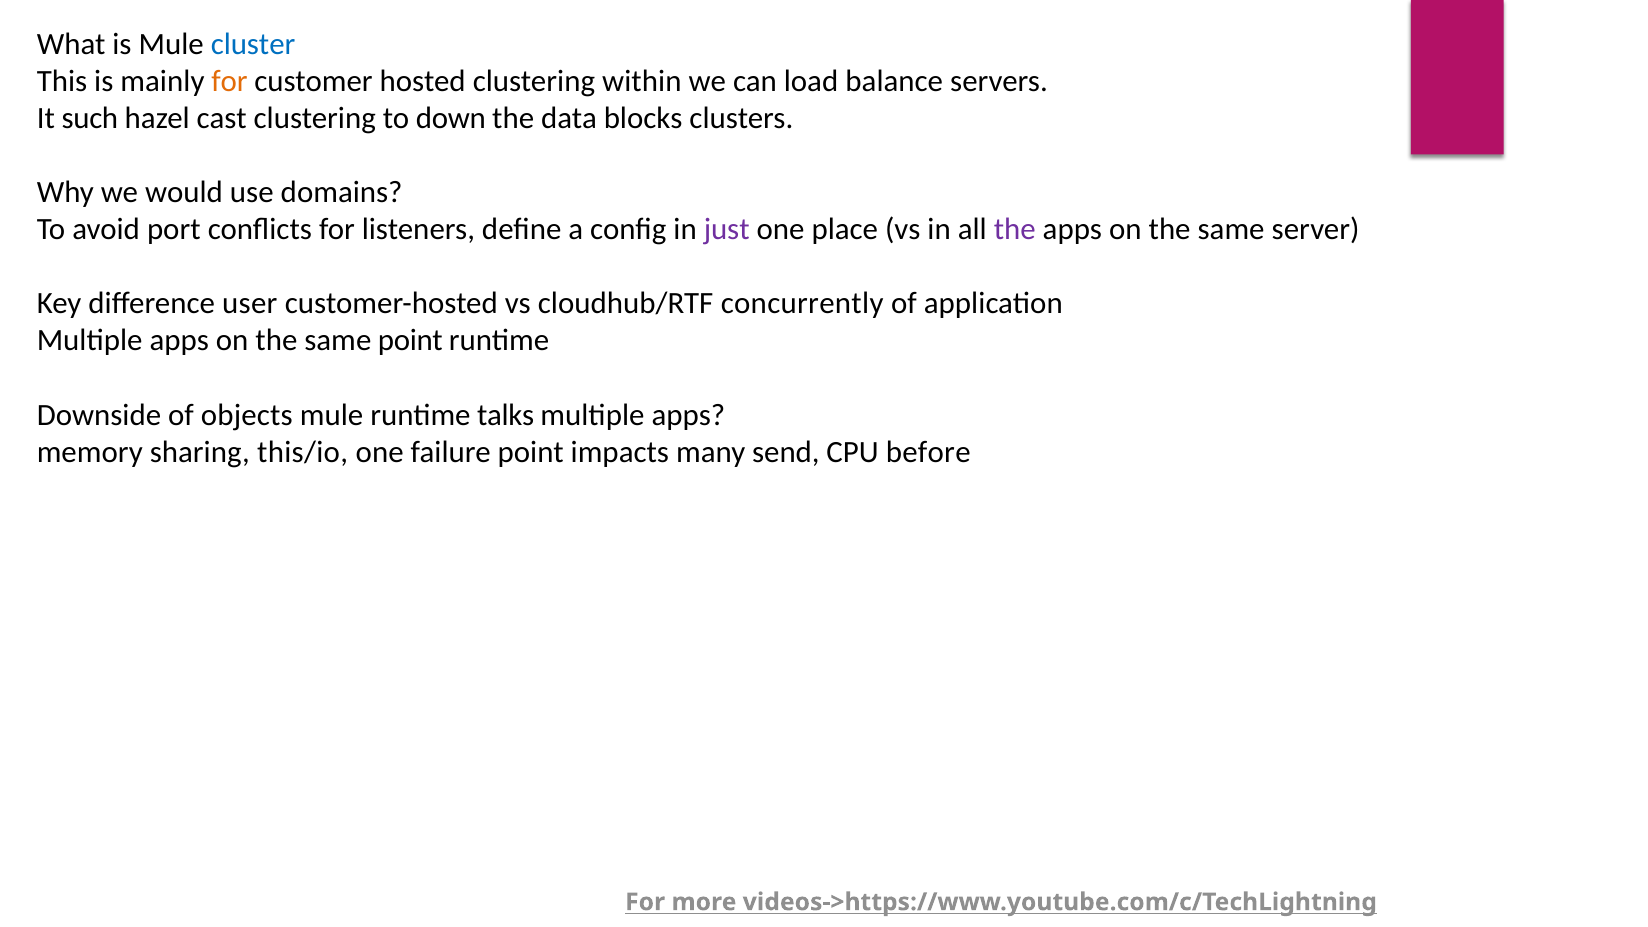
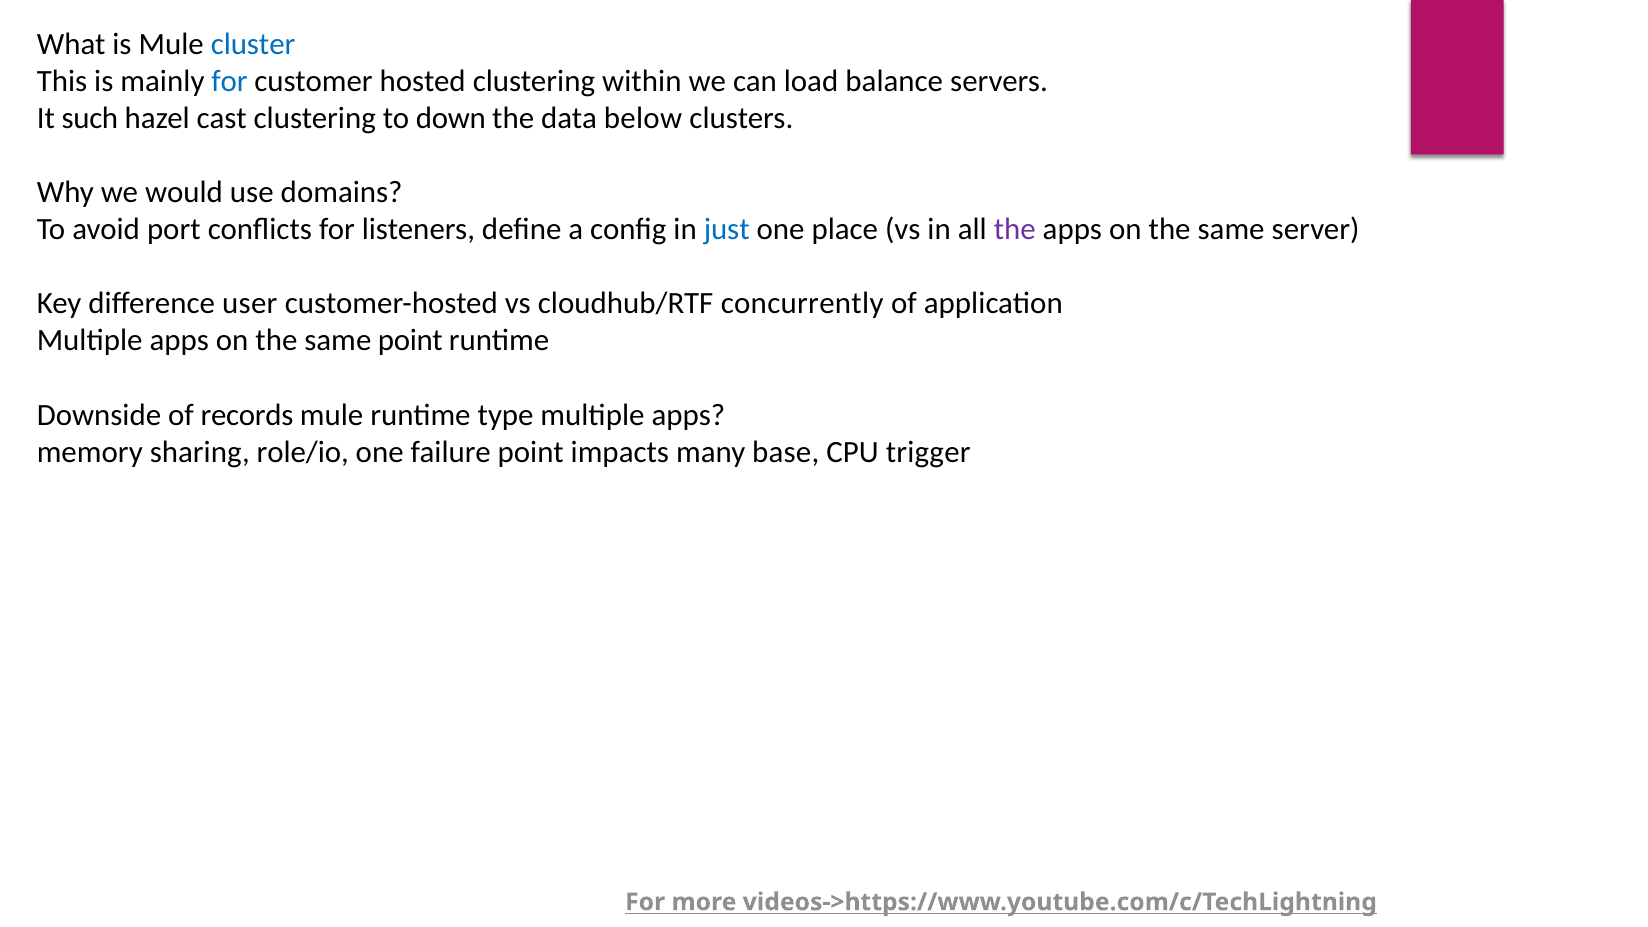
for at (230, 81) colour: orange -> blue
blocks: blocks -> below
just colour: purple -> blue
objects: objects -> records
talks: talks -> type
this/io: this/io -> role/io
send: send -> base
before: before -> trigger
